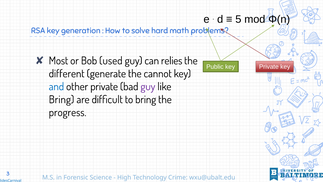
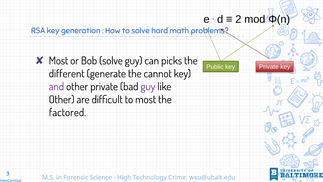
5: 5 -> 2
Bob used: used -> solve
relies: relies -> picks
and colour: blue -> purple
Bring at (62, 99): Bring -> Other
to bring: bring -> most
progress: progress -> factored
